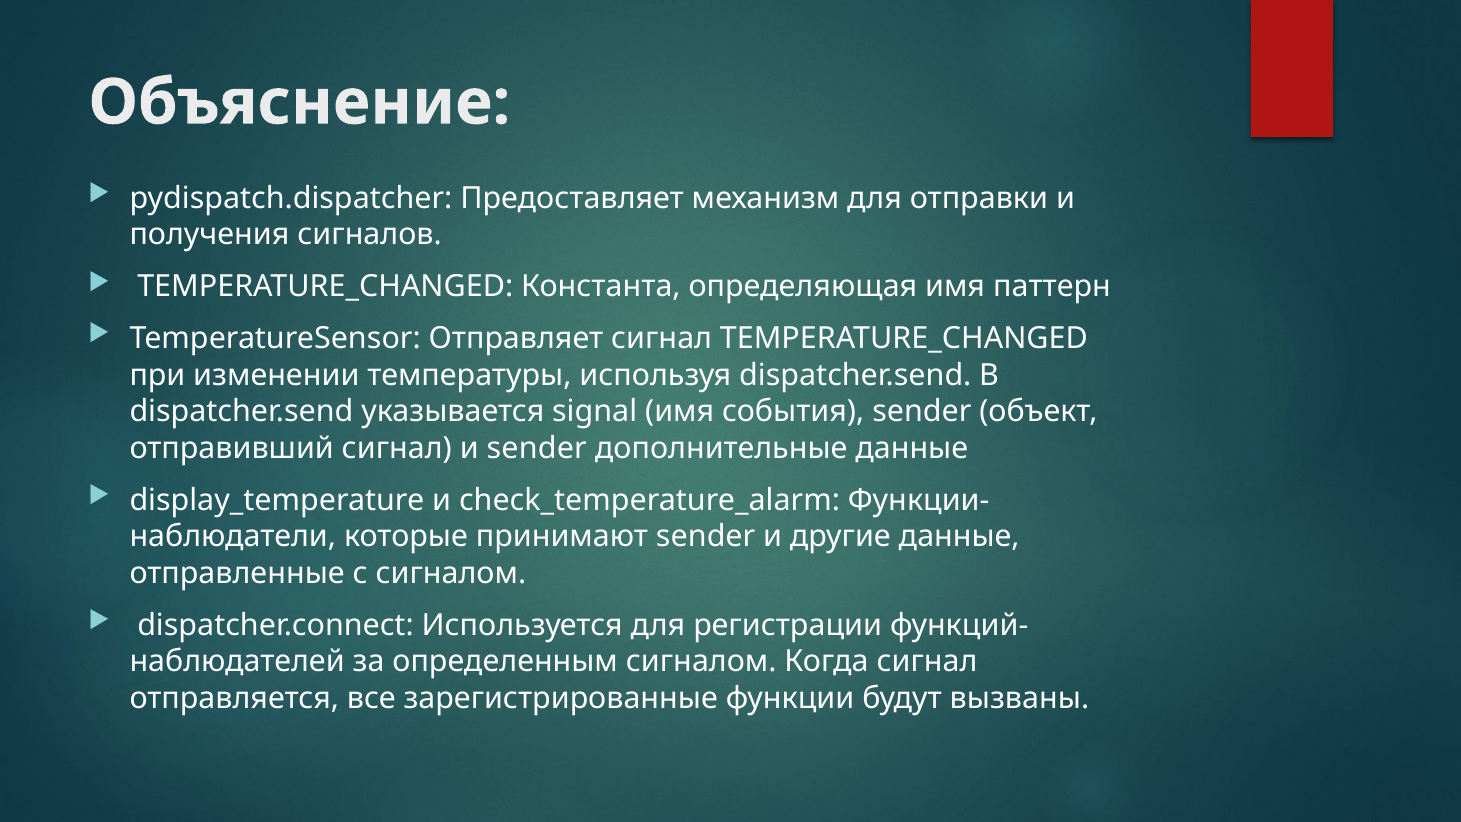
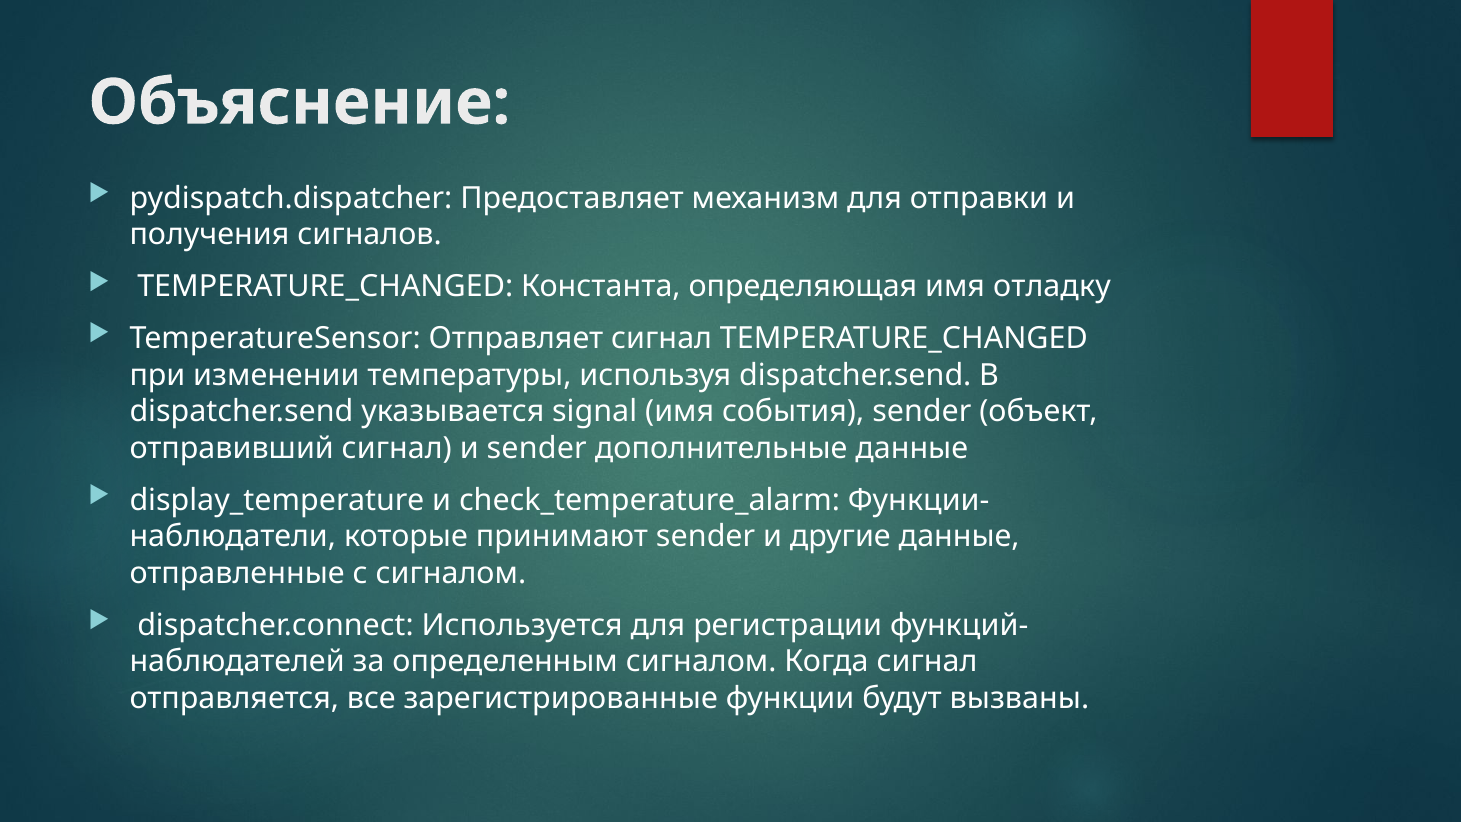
паттерн: паттерн -> отладку
